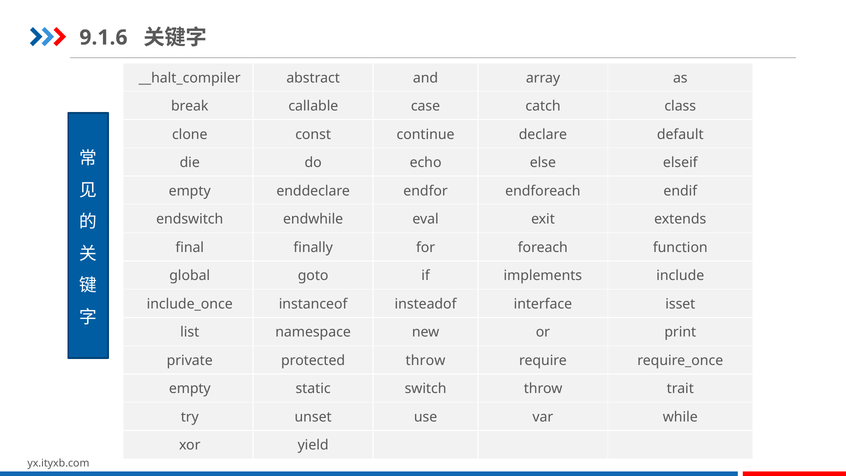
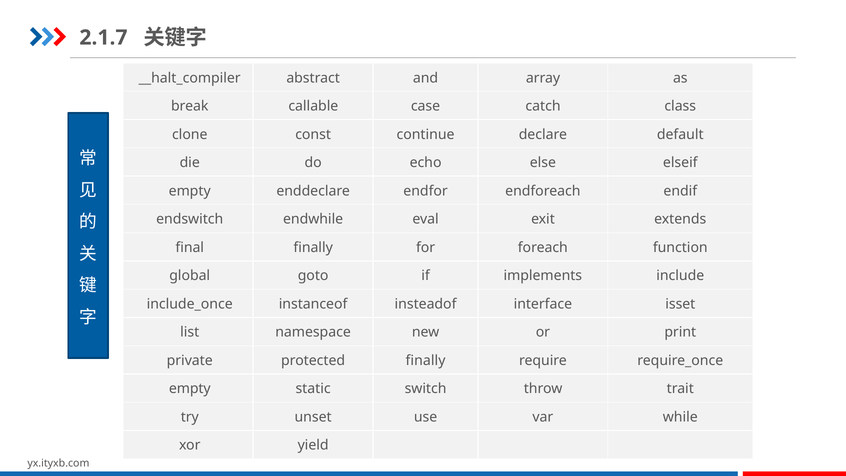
9.1.6: 9.1.6 -> 2.1.7
protected throw: throw -> finally
